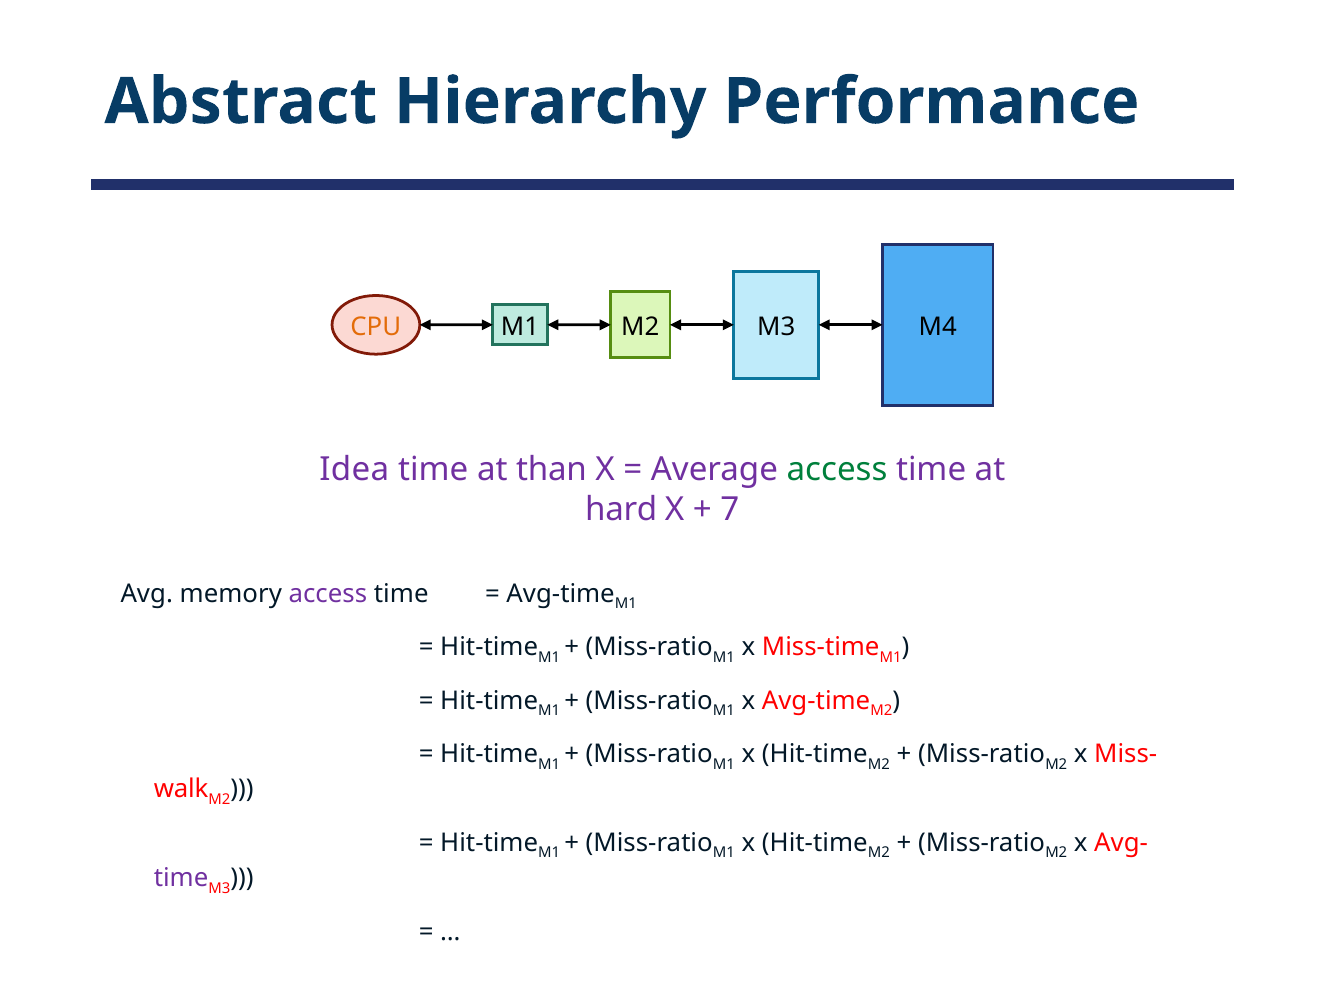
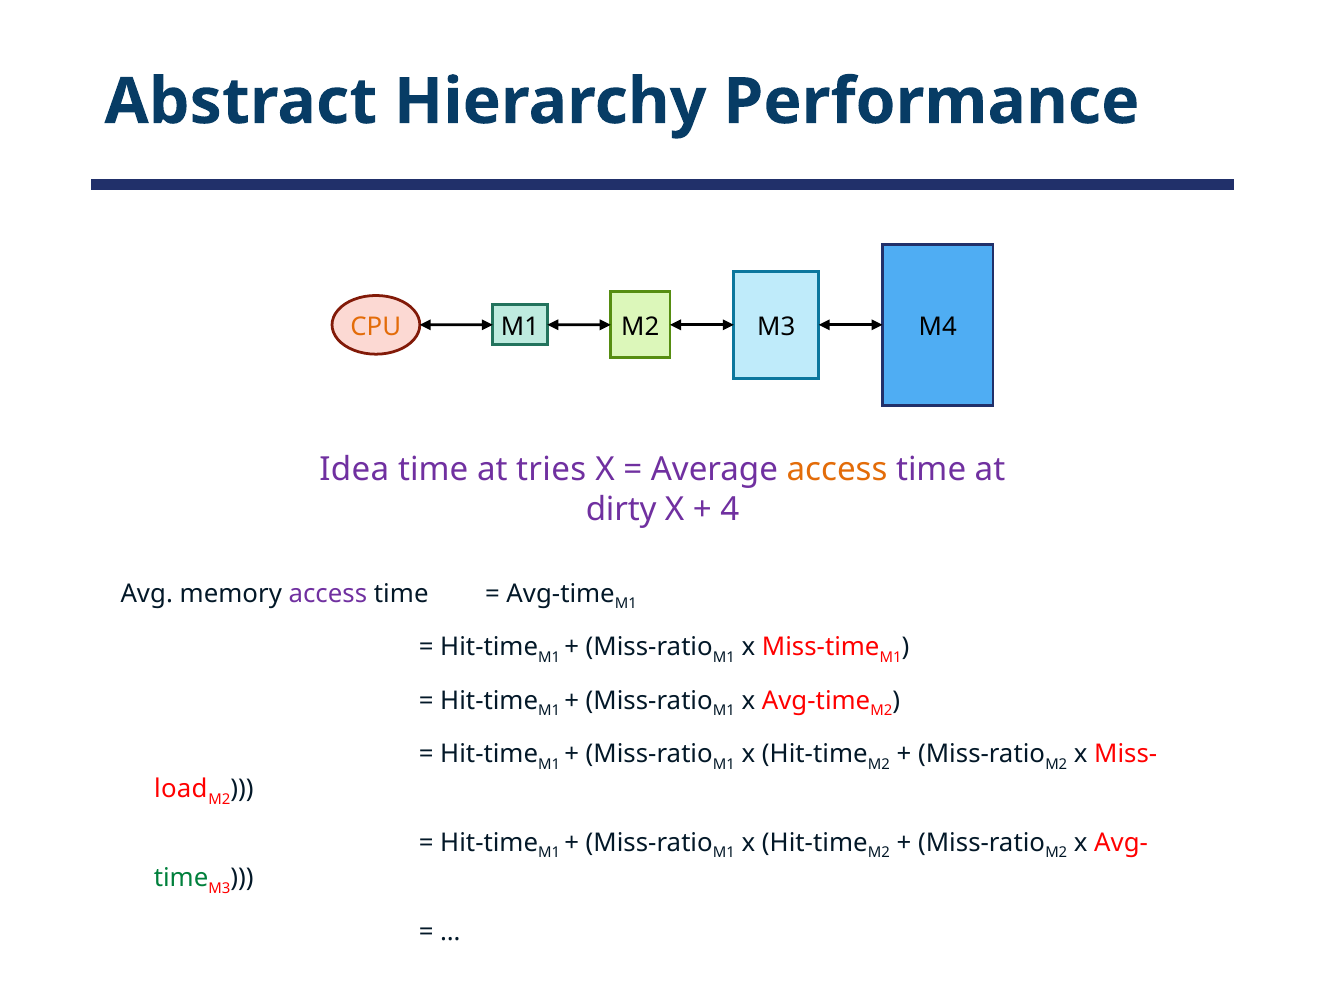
than: than -> tries
access at (837, 470) colour: green -> orange
hard: hard -> dirty
7: 7 -> 4
walk: walk -> load
time at (181, 878) colour: purple -> green
